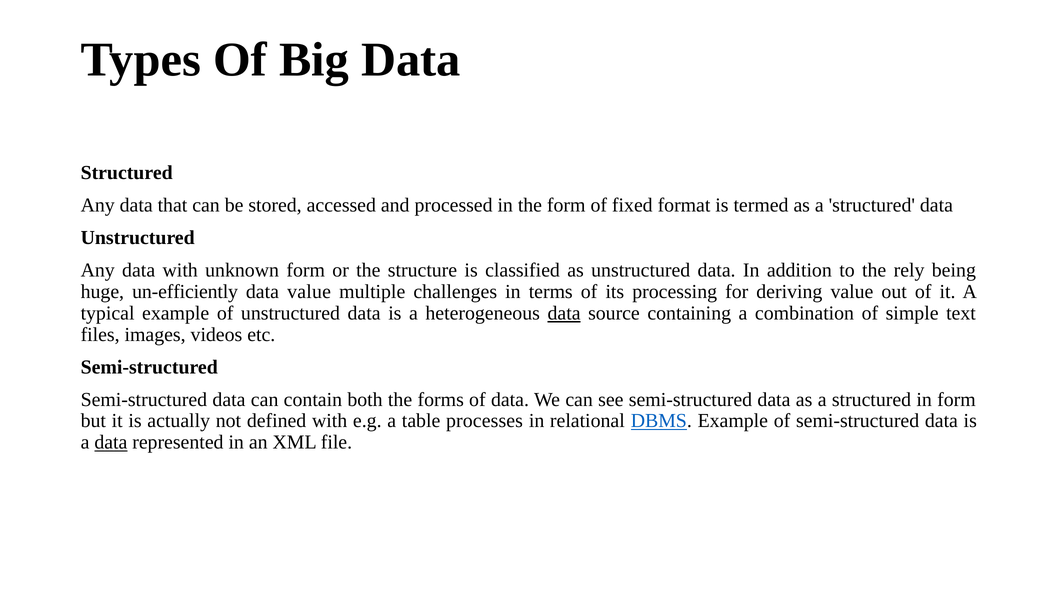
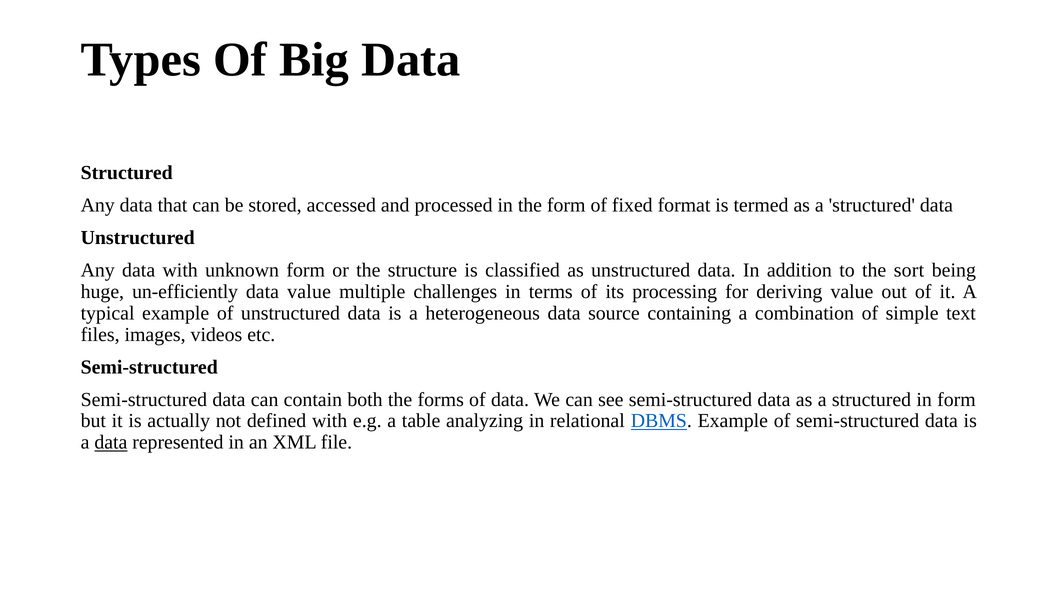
rely: rely -> sort
data at (564, 313) underline: present -> none
processes: processes -> analyzing
